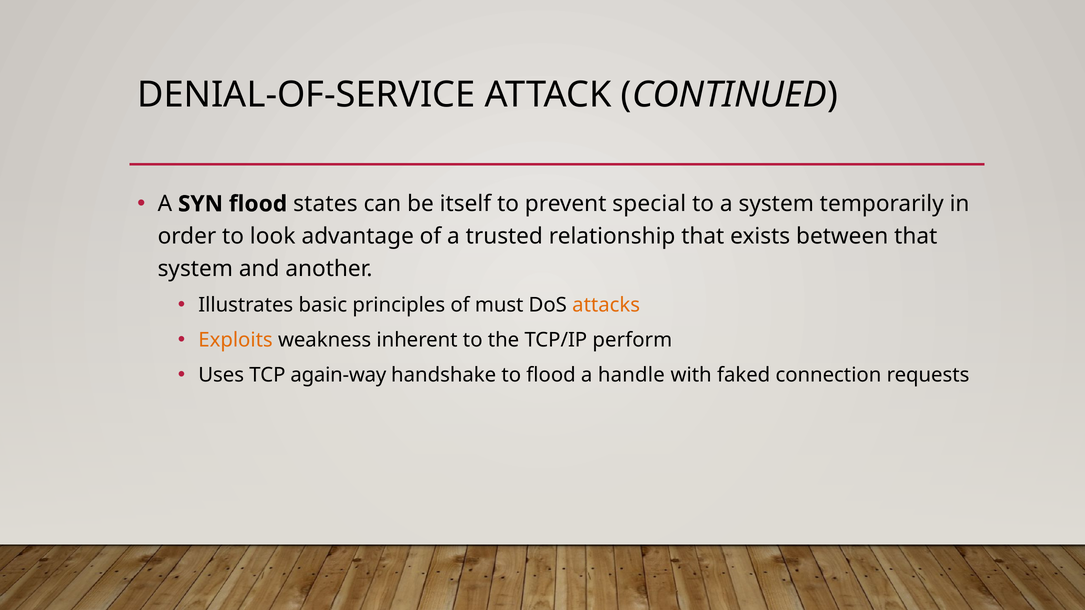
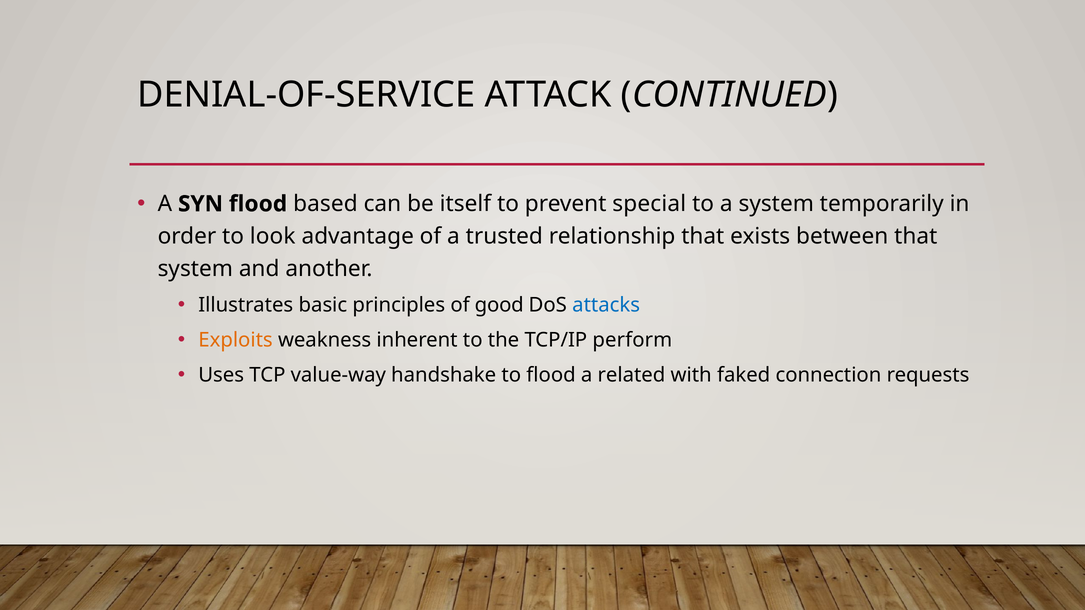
states: states -> based
must: must -> good
attacks colour: orange -> blue
again-way: again-way -> value-way
handle: handle -> related
